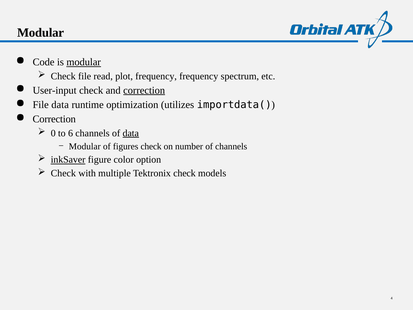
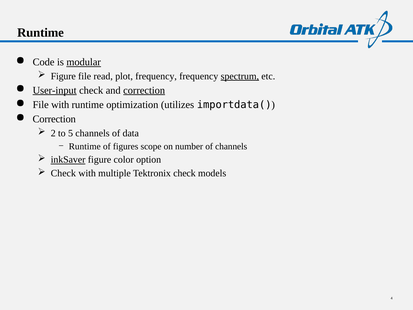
Modular at (41, 33): Modular -> Runtime
Check at (63, 76): Check -> Figure
spectrum underline: none -> present
User-input underline: none -> present
File data: data -> with
0: 0 -> 2
6: 6 -> 5
data at (131, 133) underline: present -> none
Modular at (85, 146): Modular -> Runtime
figures check: check -> scope
